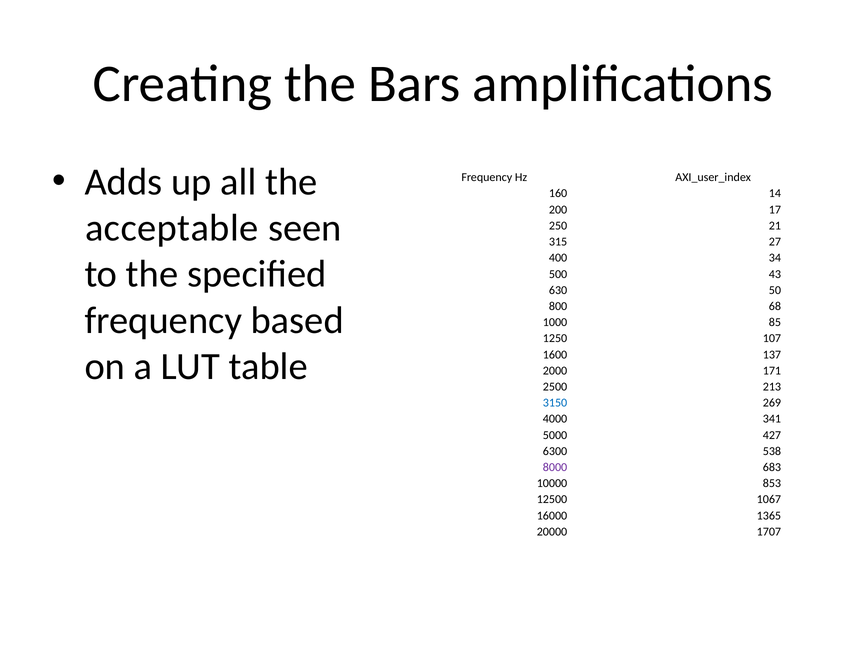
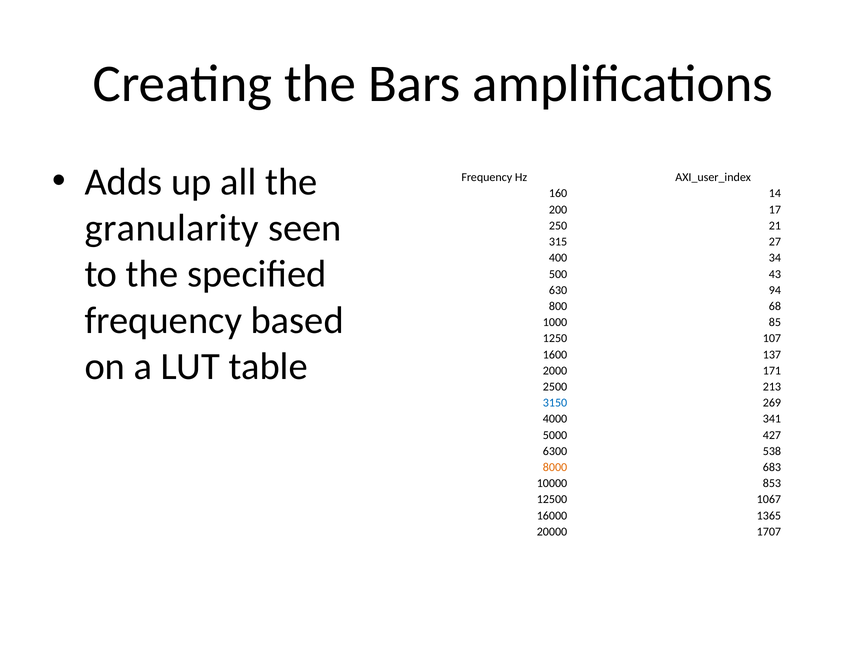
acceptable: acceptable -> granularity
50: 50 -> 94
8000 colour: purple -> orange
